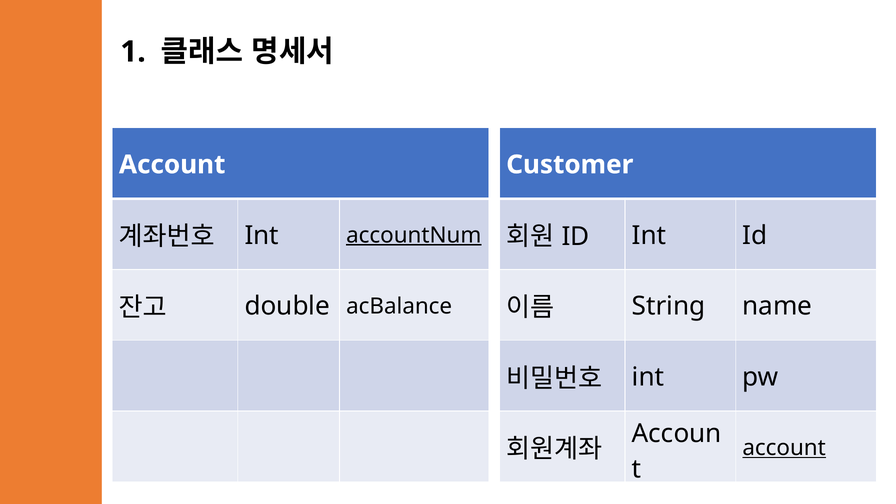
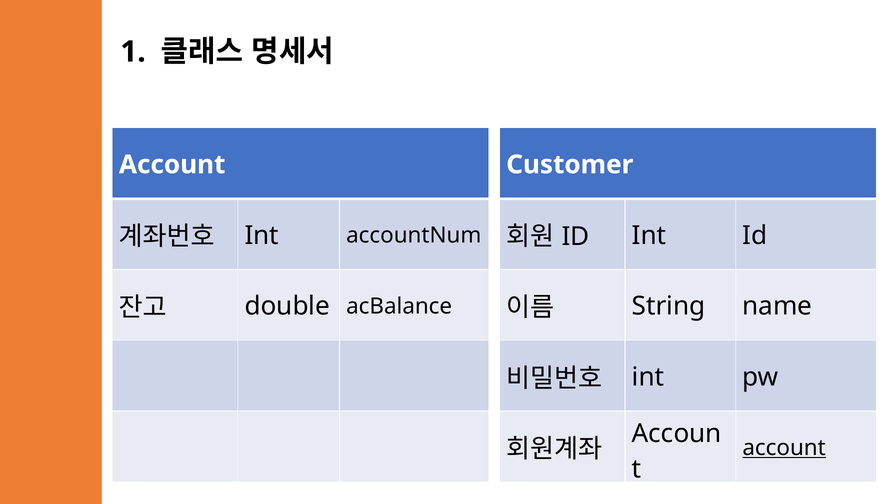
accountNum underline: present -> none
